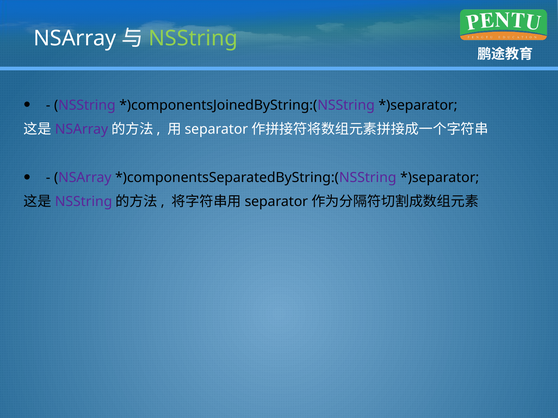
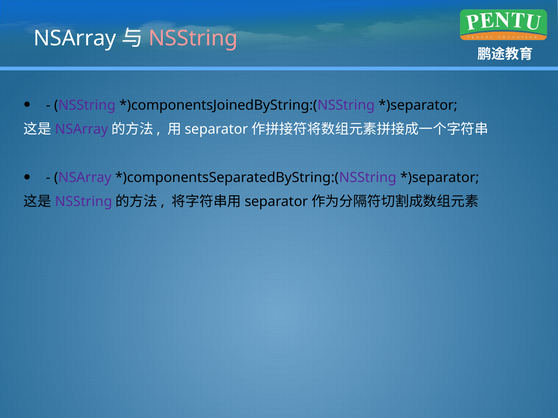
NSString at (193, 39) colour: light green -> pink
